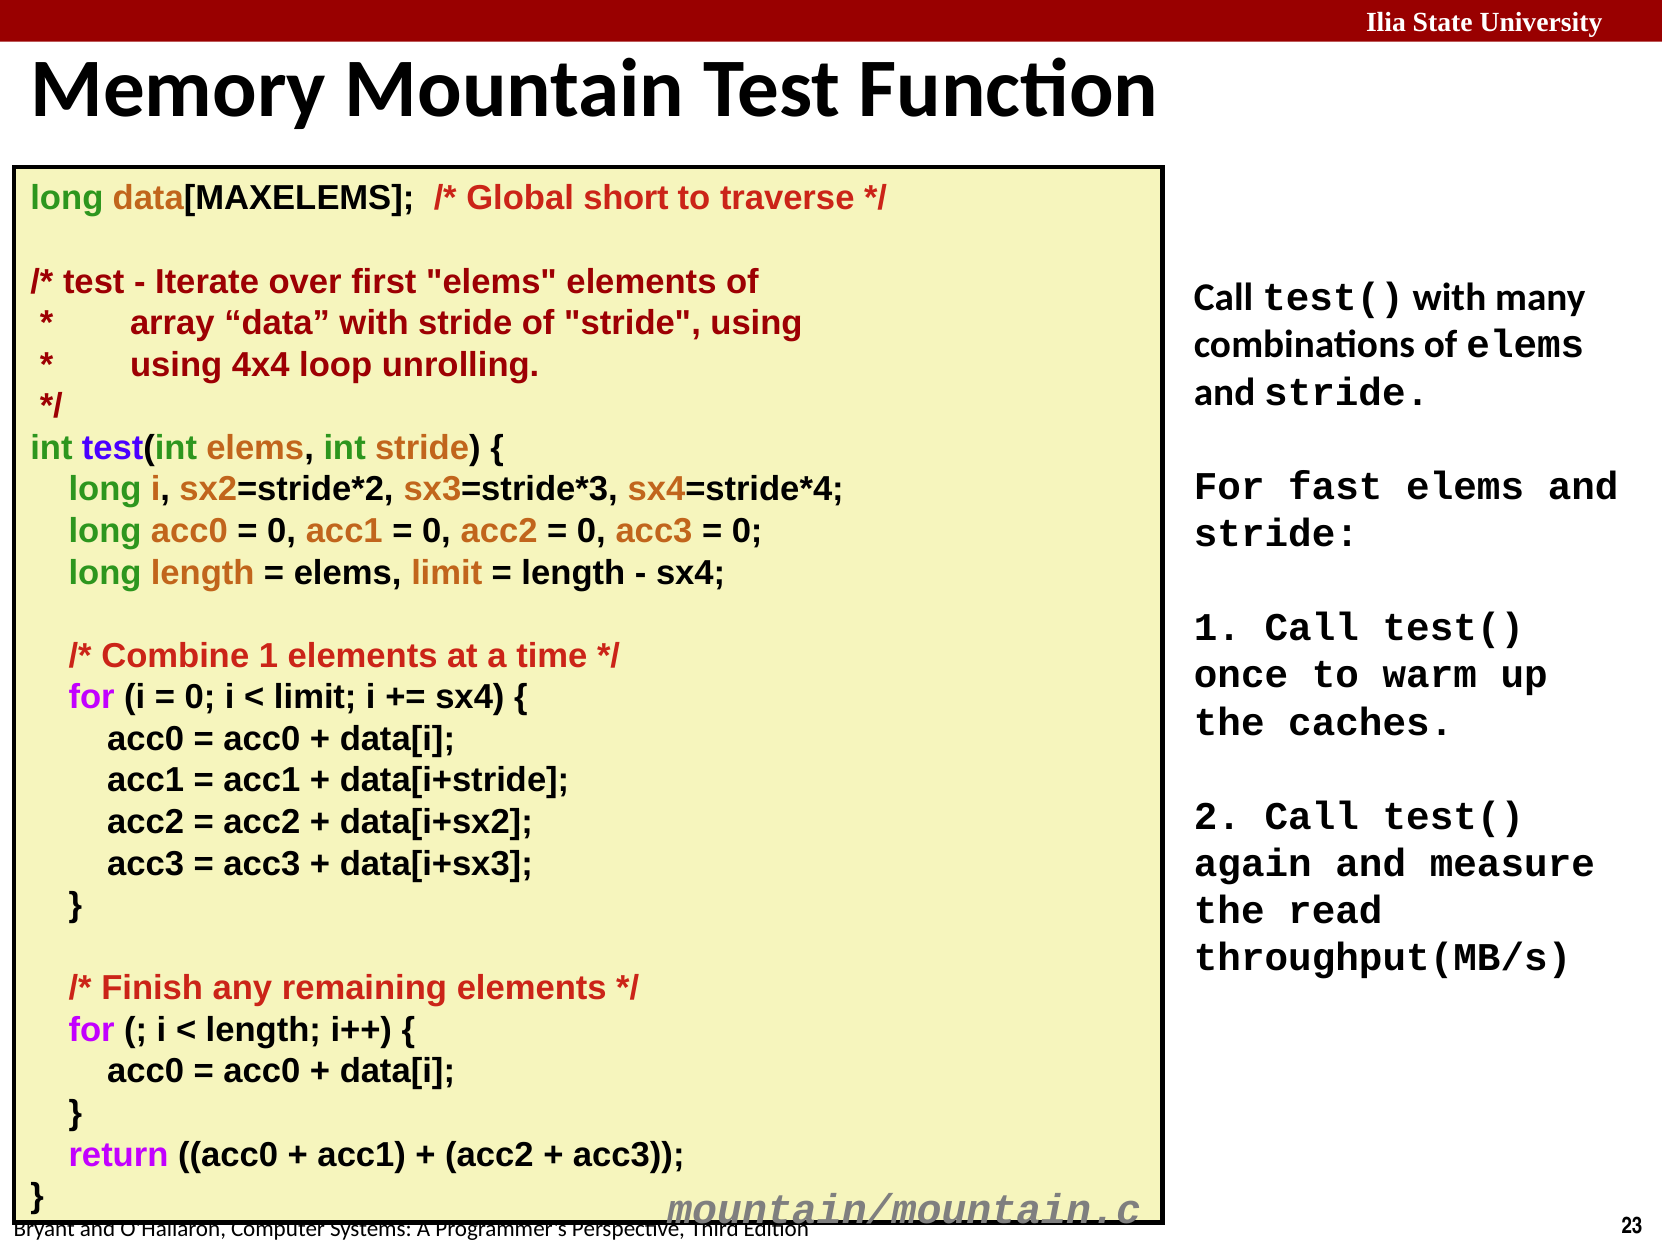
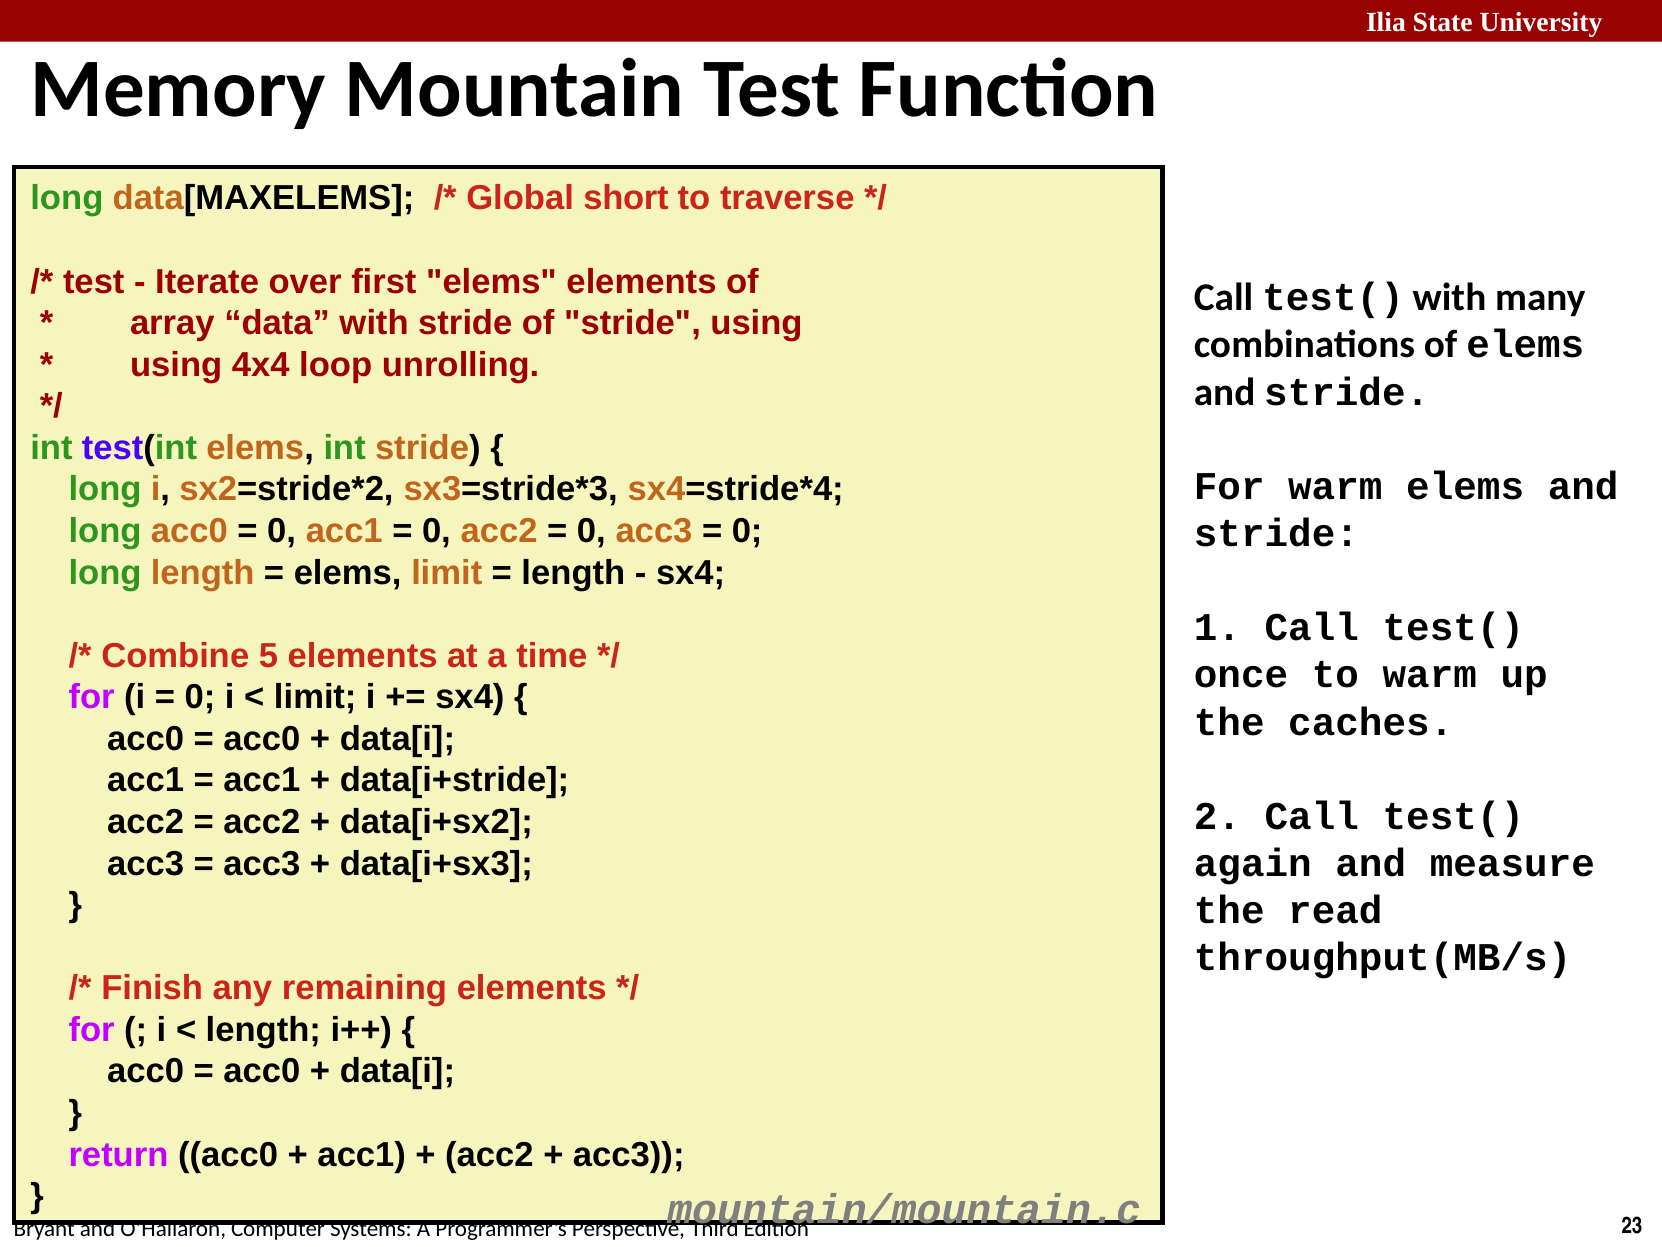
For fast: fast -> warm
Combine 1: 1 -> 5
